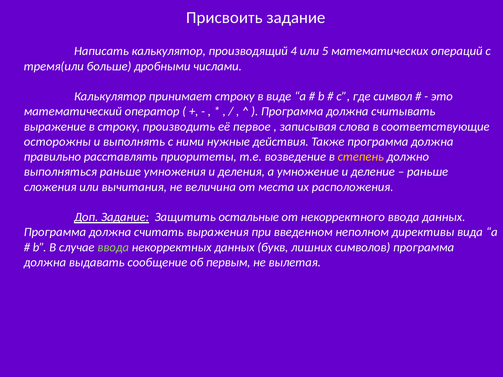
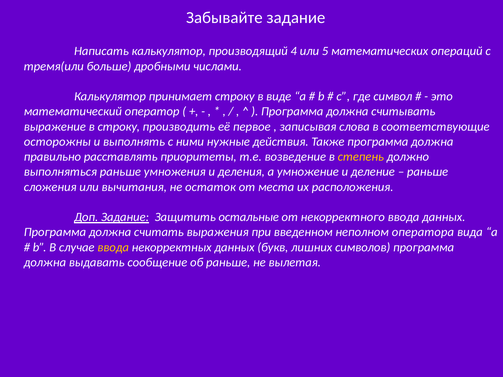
Присвоить: Присвоить -> Забывайте
величина: величина -> остаток
директивы: директивы -> оператора
ввода at (113, 247) colour: light green -> yellow
об первым: первым -> раньше
